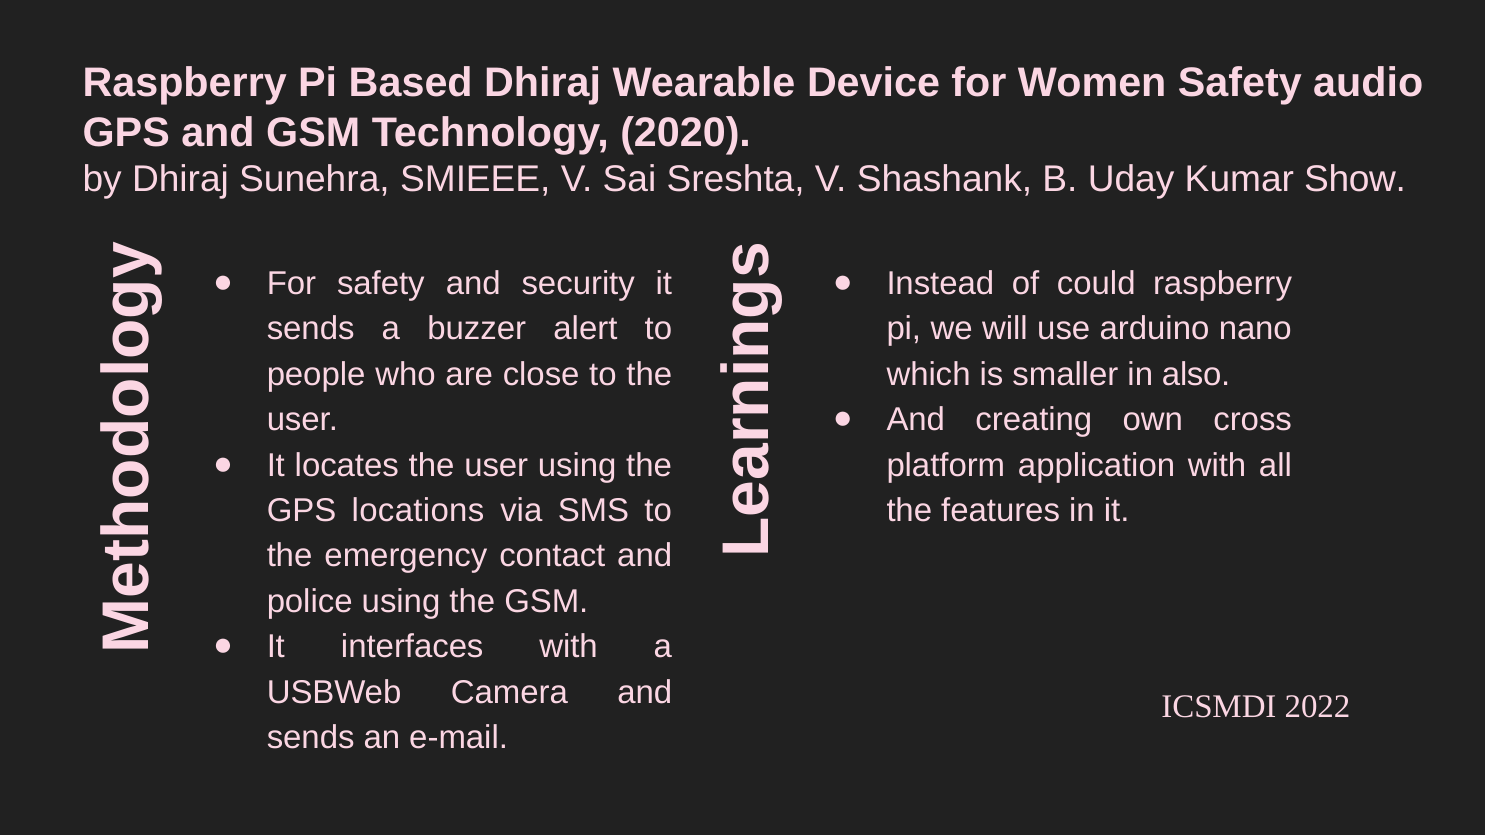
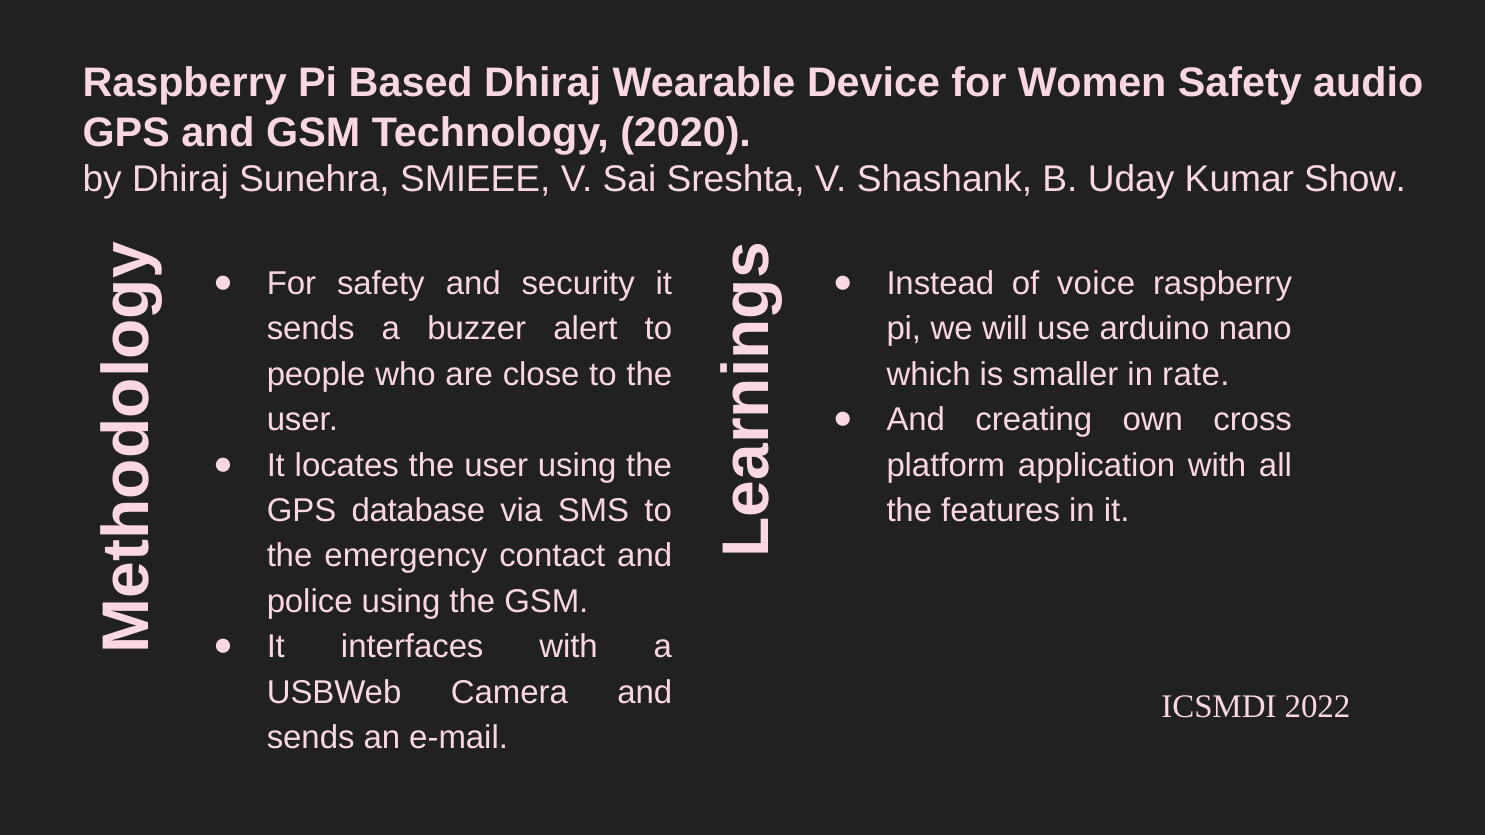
could: could -> voice
also: also -> rate
locations: locations -> database
